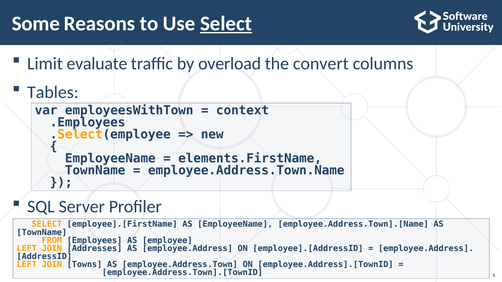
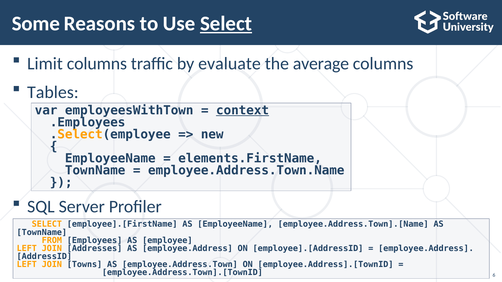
Limit evaluate: evaluate -> columns
overload: overload -> evaluate
convert: convert -> average
context underline: none -> present
